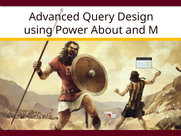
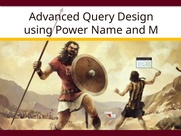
About: About -> Name
